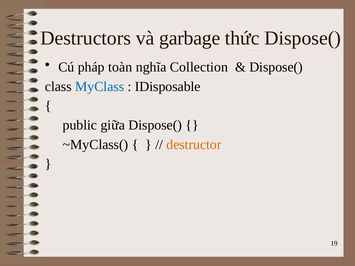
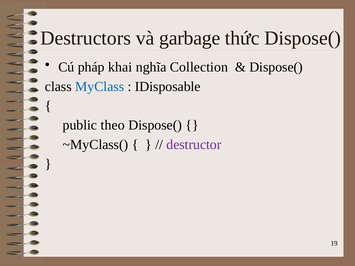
toàn: toàn -> khai
giữa: giữa -> theo
destructor colour: orange -> purple
